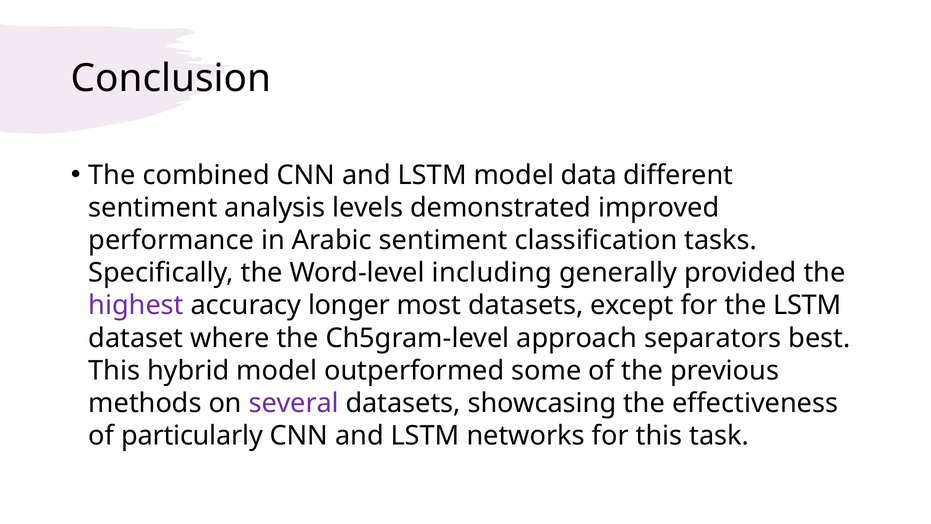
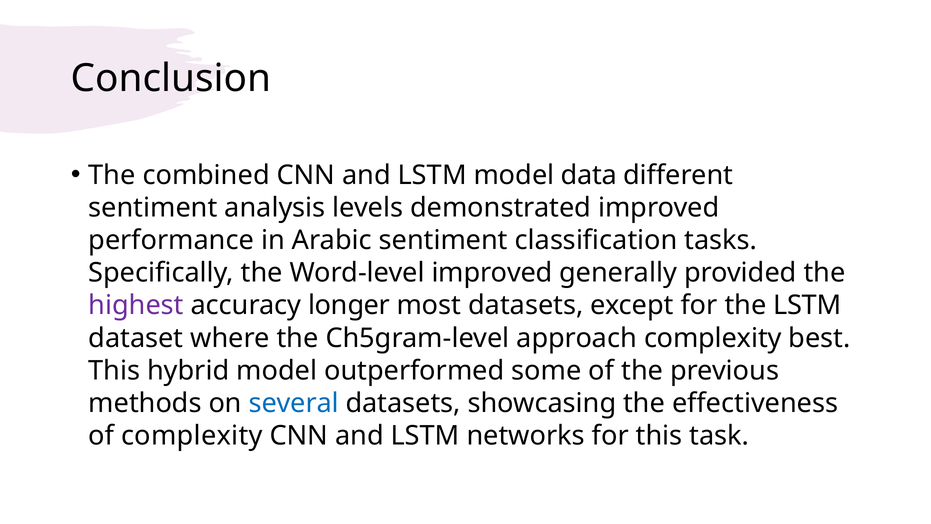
Word-level including: including -> improved
approach separators: separators -> complexity
several colour: purple -> blue
of particularly: particularly -> complexity
